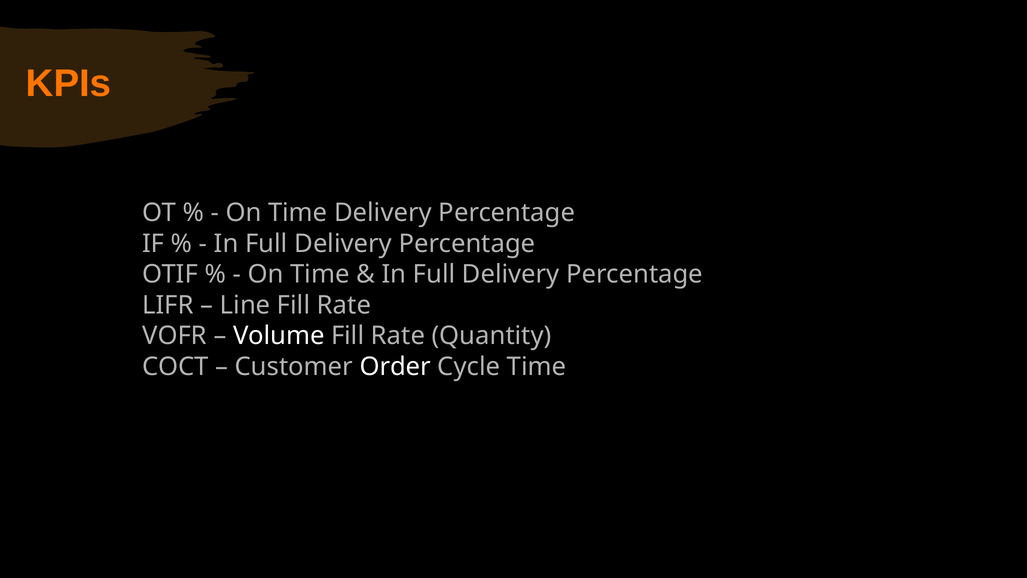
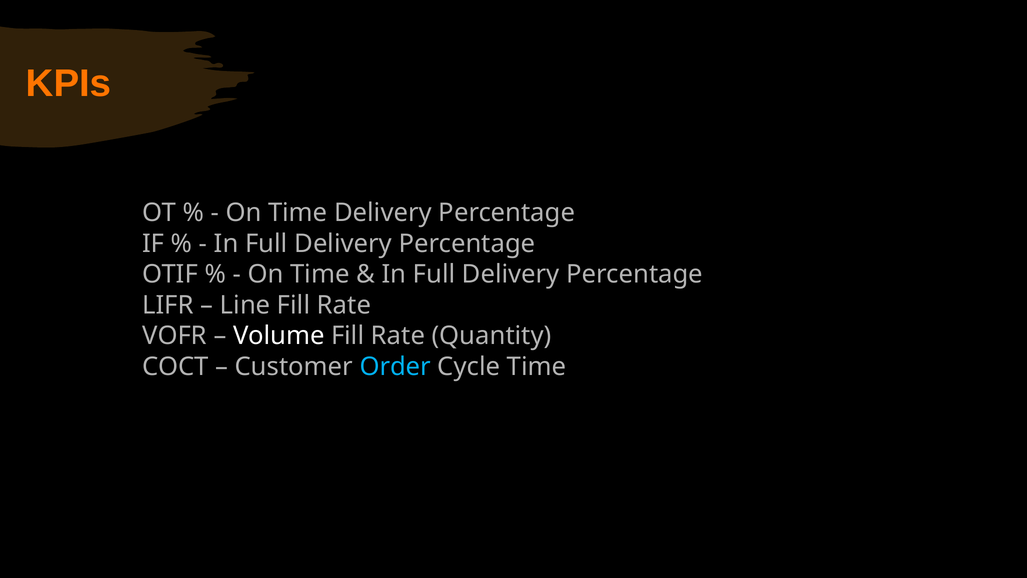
Order colour: white -> light blue
